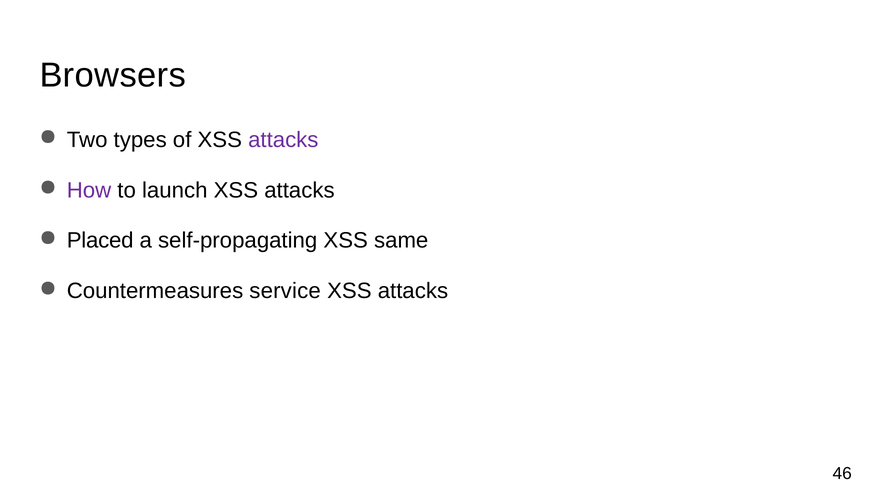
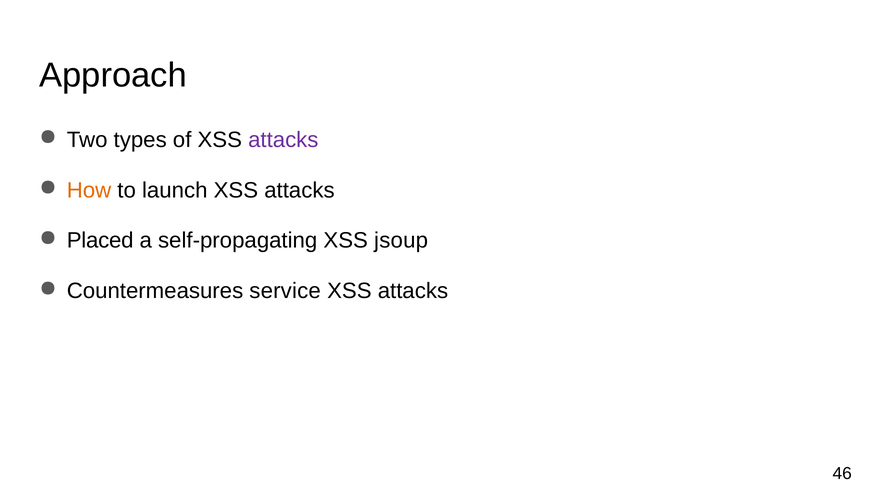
Browsers: Browsers -> Approach
How colour: purple -> orange
same: same -> jsoup
